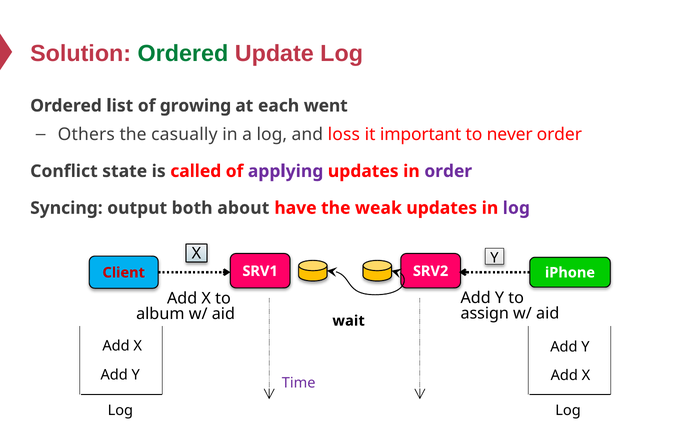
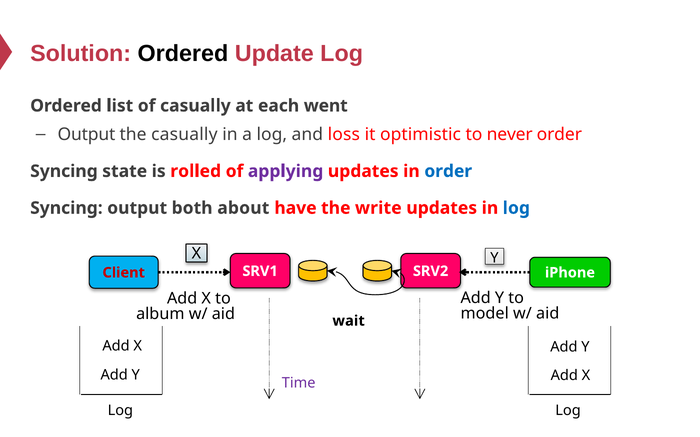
Ordered at (183, 54) colour: green -> black
of growing: growing -> casually
Others at (86, 135): Others -> Output
important: important -> optimistic
Conflict at (64, 171): Conflict -> Syncing
called: called -> rolled
order at (448, 171) colour: purple -> blue
weak: weak -> write
log at (516, 208) colour: purple -> blue
assign: assign -> model
